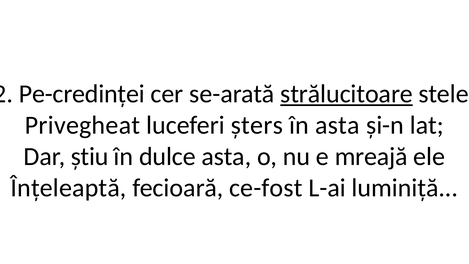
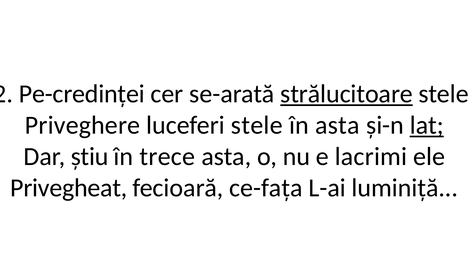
Privegheat: Privegheat -> Priveghere
luceferi șters: șters -> stele
lat underline: none -> present
dulce: dulce -> trece
mreajă: mreajă -> lacrimi
Înțeleaptă: Înțeleaptă -> Privegheat
ce-fost: ce-fost -> ce-fața
